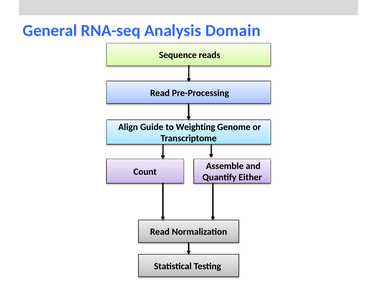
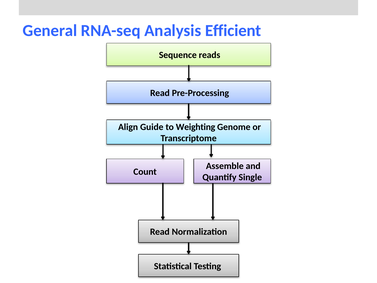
Domain: Domain -> Efficient
Either: Either -> Single
